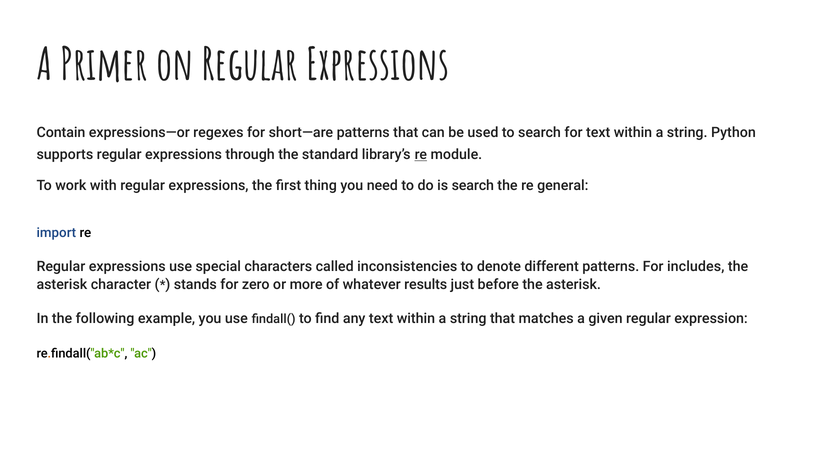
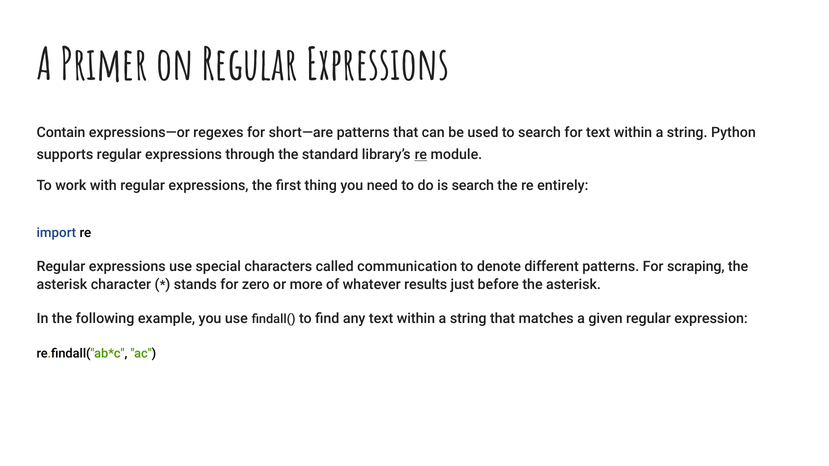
general: general -> entirely
inconsistencies: inconsistencies -> communication
includes: includes -> scraping
